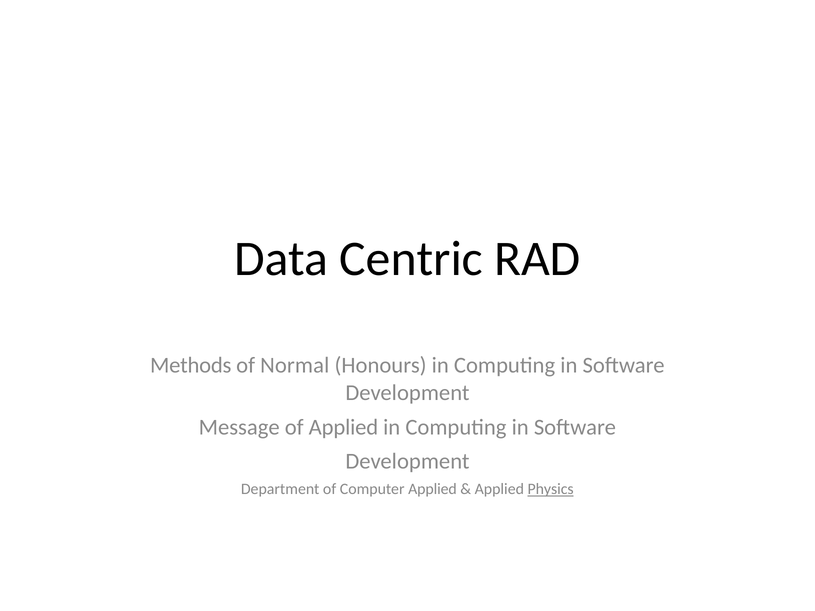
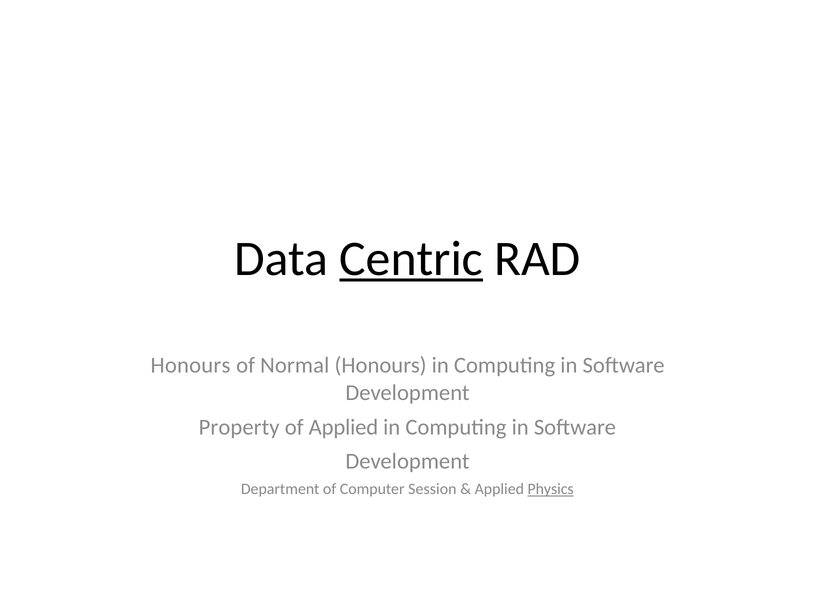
Centric underline: none -> present
Methods at (191, 366): Methods -> Honours
Message: Message -> Property
Computer Applied: Applied -> Session
